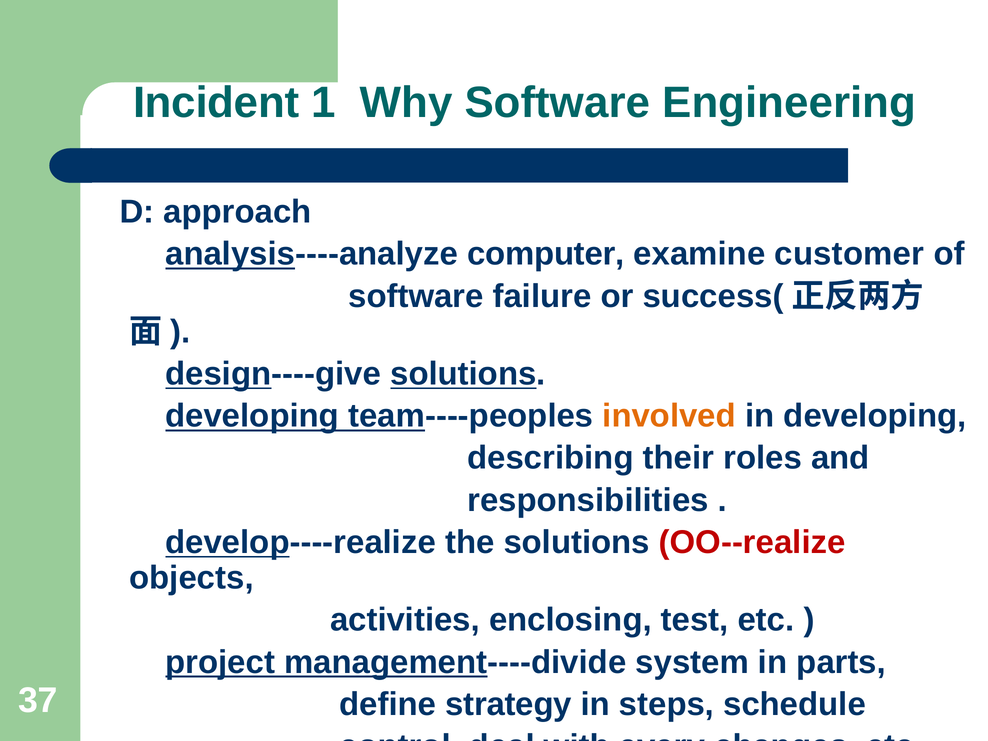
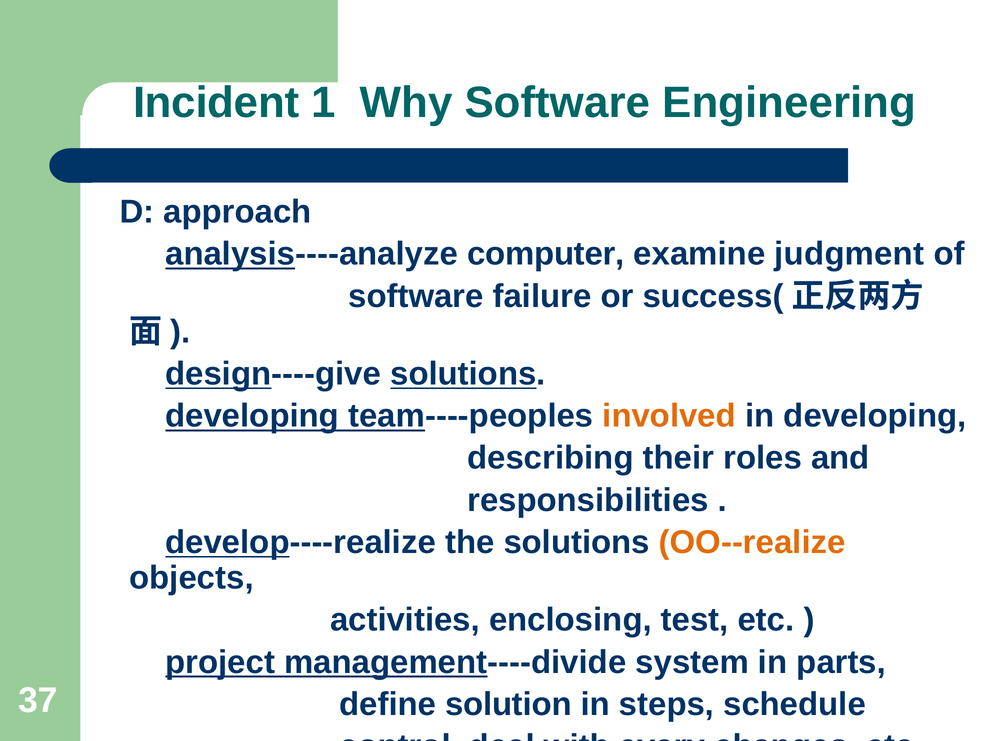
customer: customer -> judgment
OO--realize colour: red -> orange
strategy: strategy -> solution
